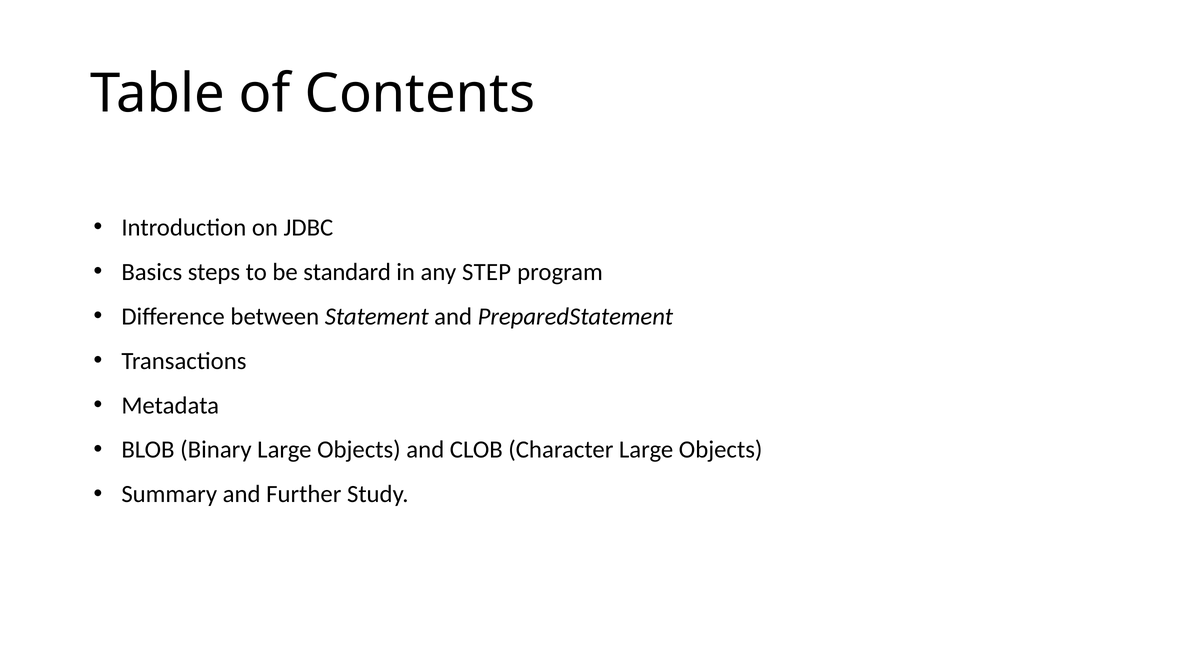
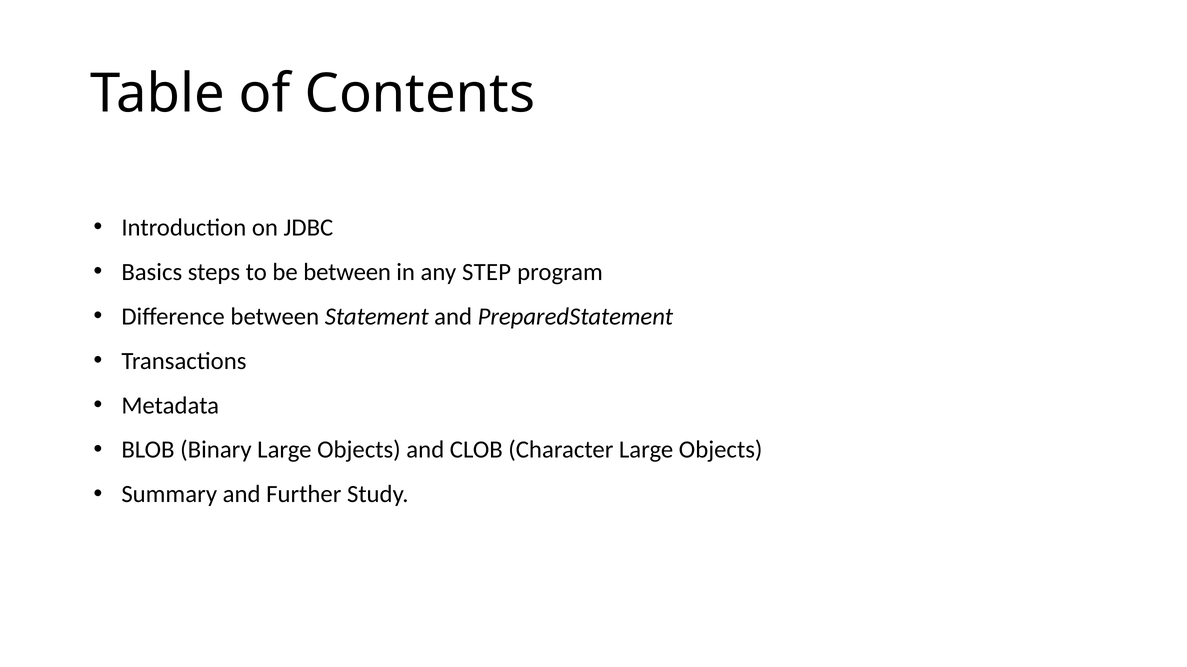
be standard: standard -> between
